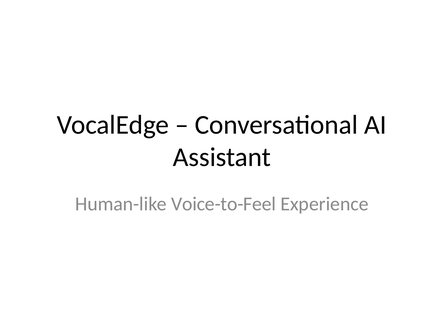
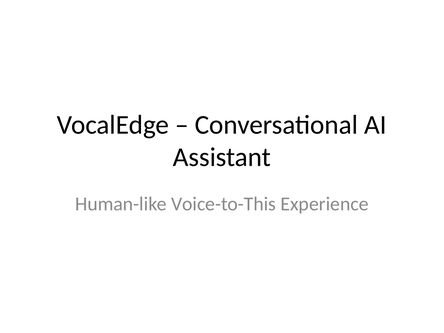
Voice-to-Feel: Voice-to-Feel -> Voice-to-This
